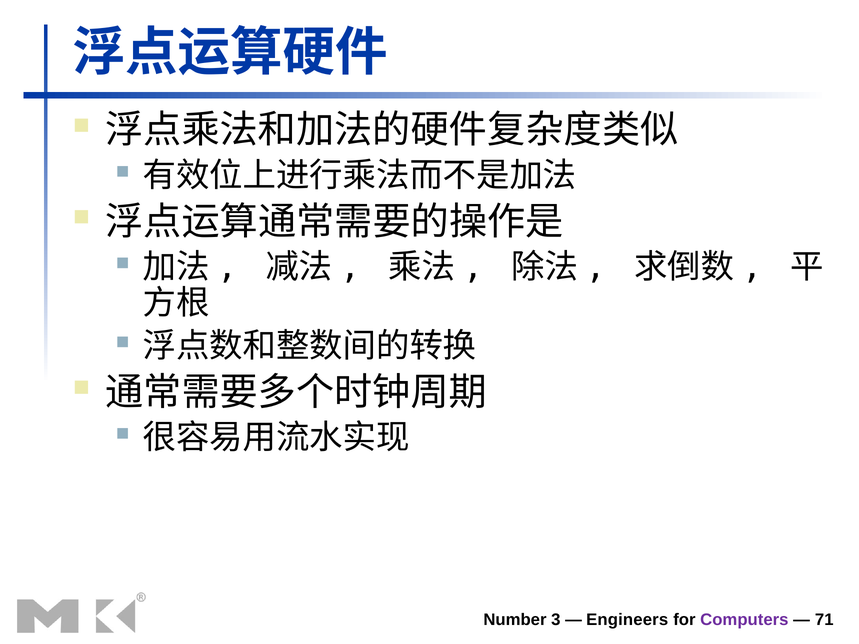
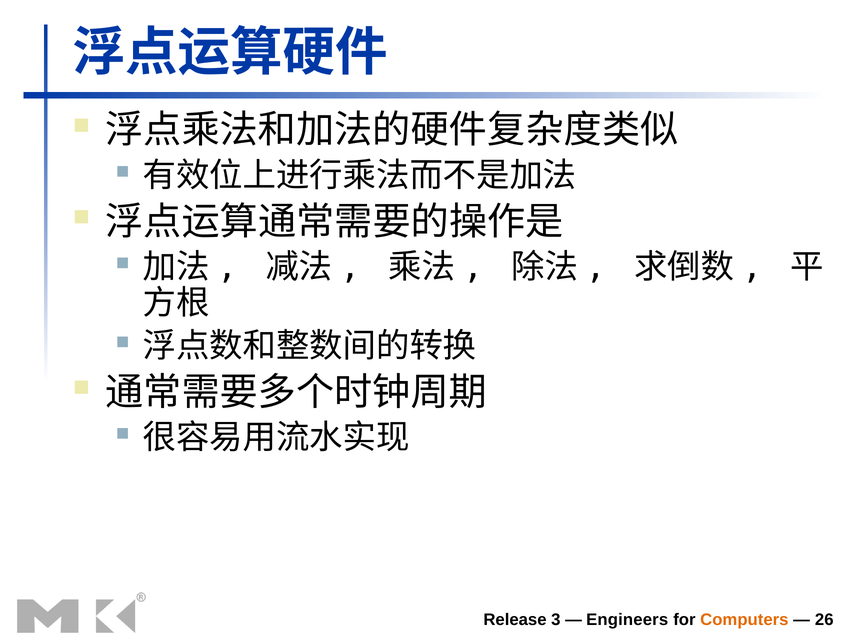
Number: Number -> Release
Computers colour: purple -> orange
71: 71 -> 26
